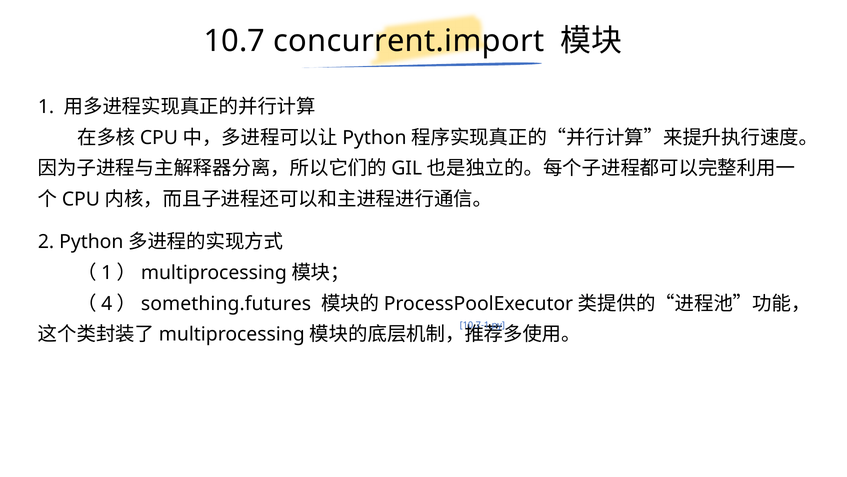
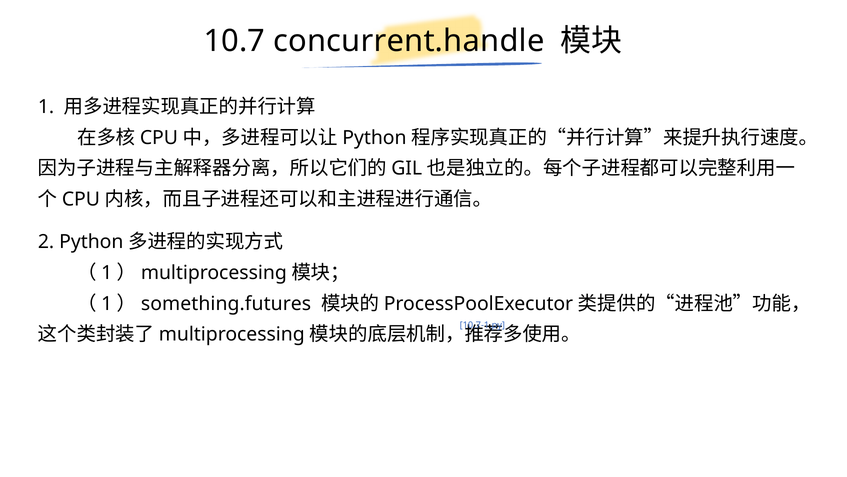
concurrent.import: concurrent.import -> concurrent.handle
4 at (107, 303): 4 -> 1
